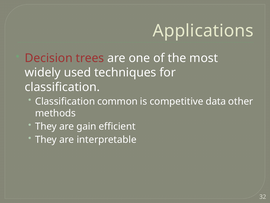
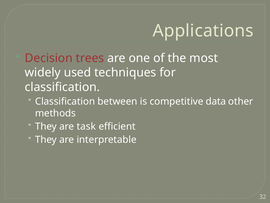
common: common -> between
gain: gain -> task
